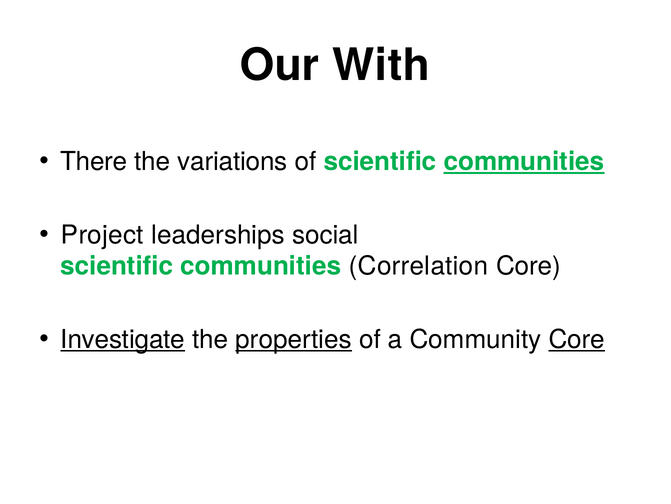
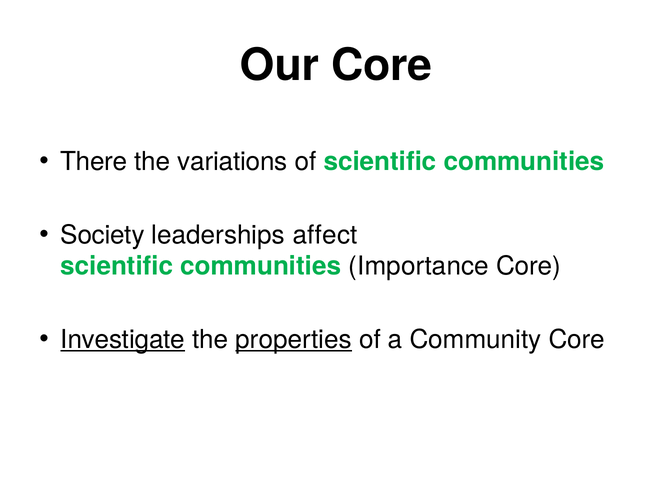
Our With: With -> Core
communities at (524, 162) underline: present -> none
Project: Project -> Society
social: social -> affect
Correlation: Correlation -> Importance
Core at (577, 339) underline: present -> none
